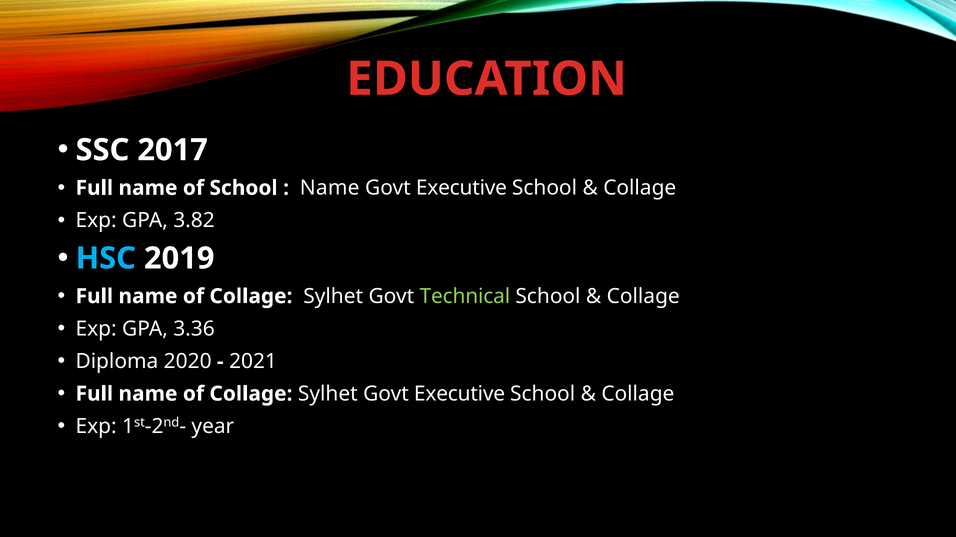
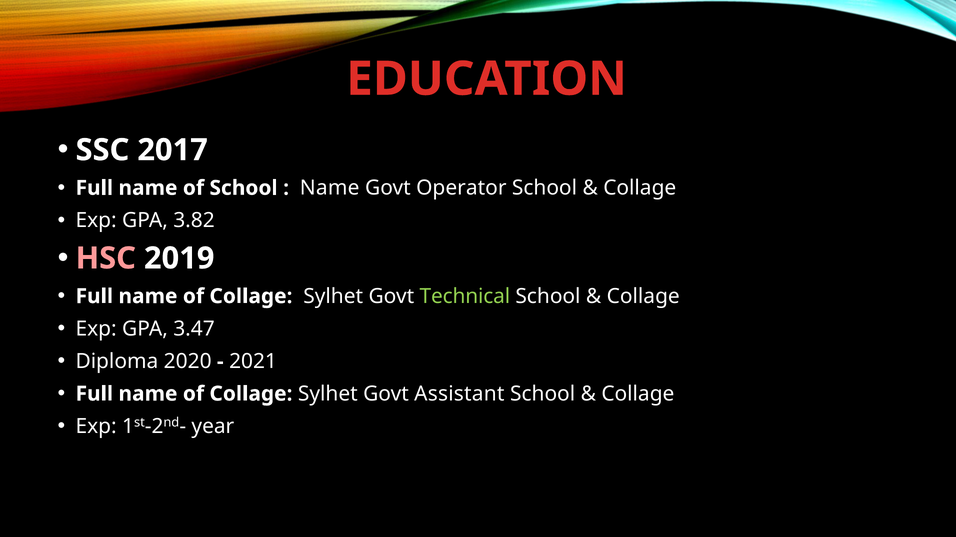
Executive at (461, 188): Executive -> Operator
HSC colour: light blue -> pink
3.36: 3.36 -> 3.47
Sylhet Govt Executive: Executive -> Assistant
